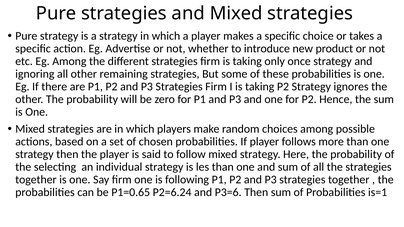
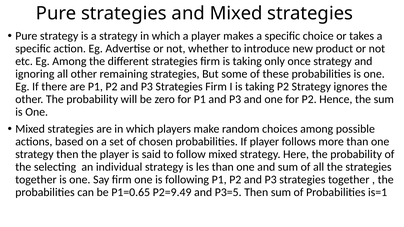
P2=6.24: P2=6.24 -> P2=9.49
P3=6: P3=6 -> P3=5
